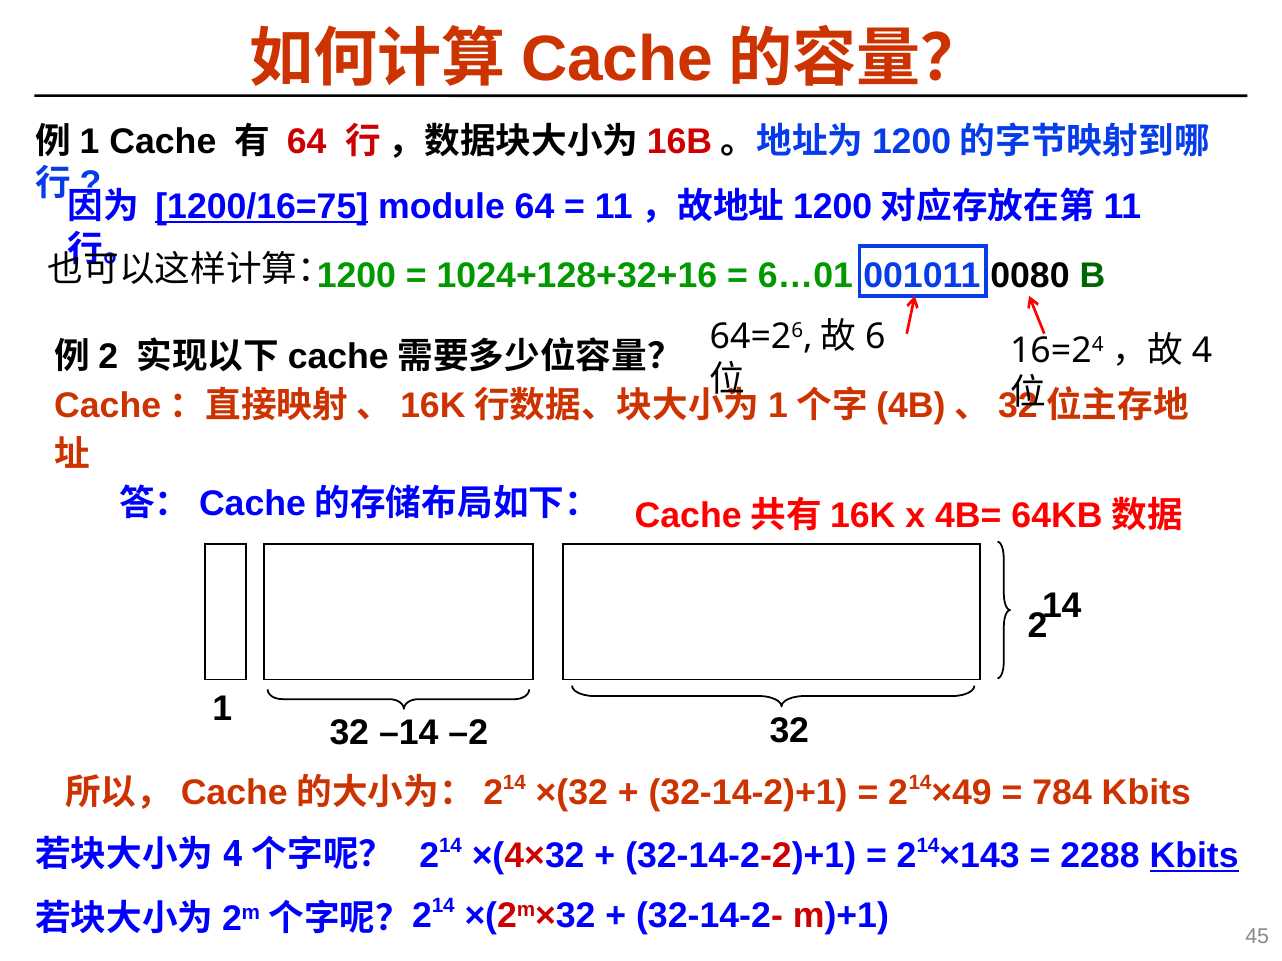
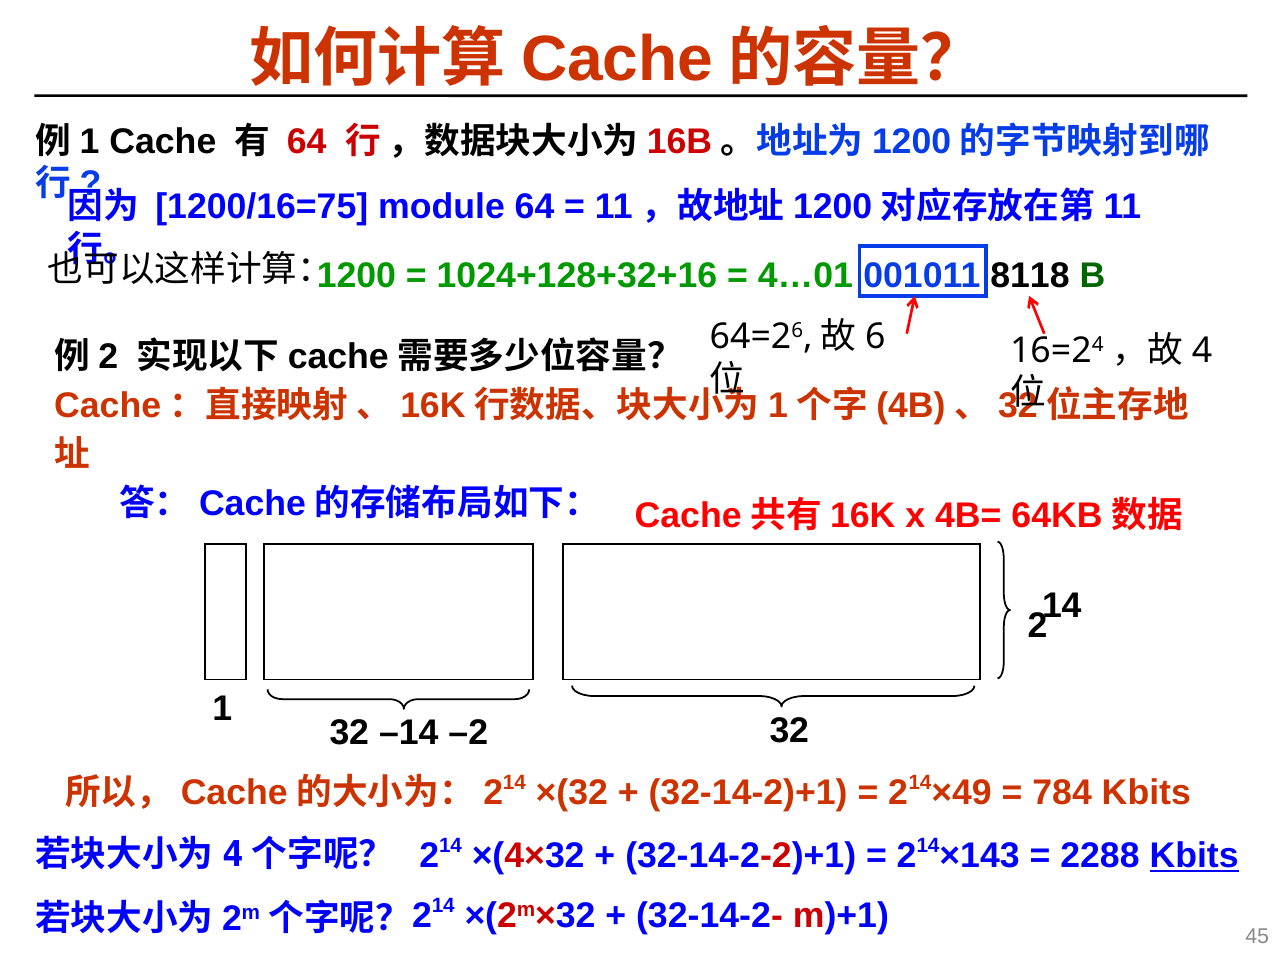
1200/16=75 underline: present -> none
6…01: 6…01 -> 4…01
0080: 0080 -> 8118
